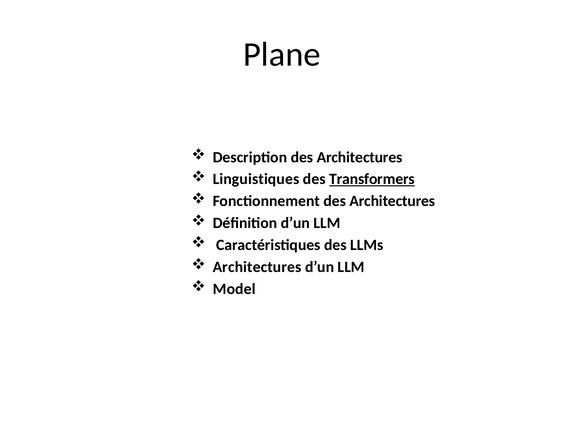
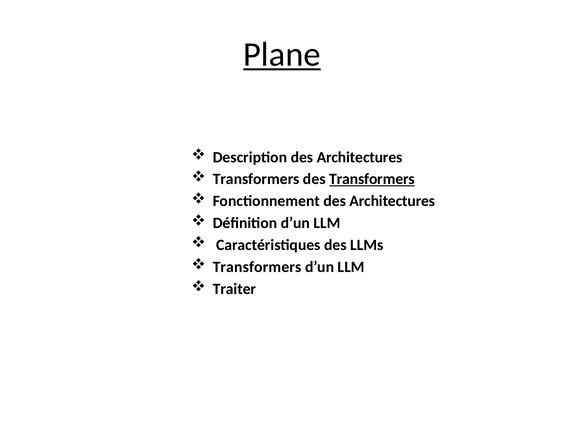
Plane underline: none -> present
Linguistiques at (256, 179): Linguistiques -> Transformers
Architectures at (257, 267): Architectures -> Transformers
Model: Model -> Traiter
